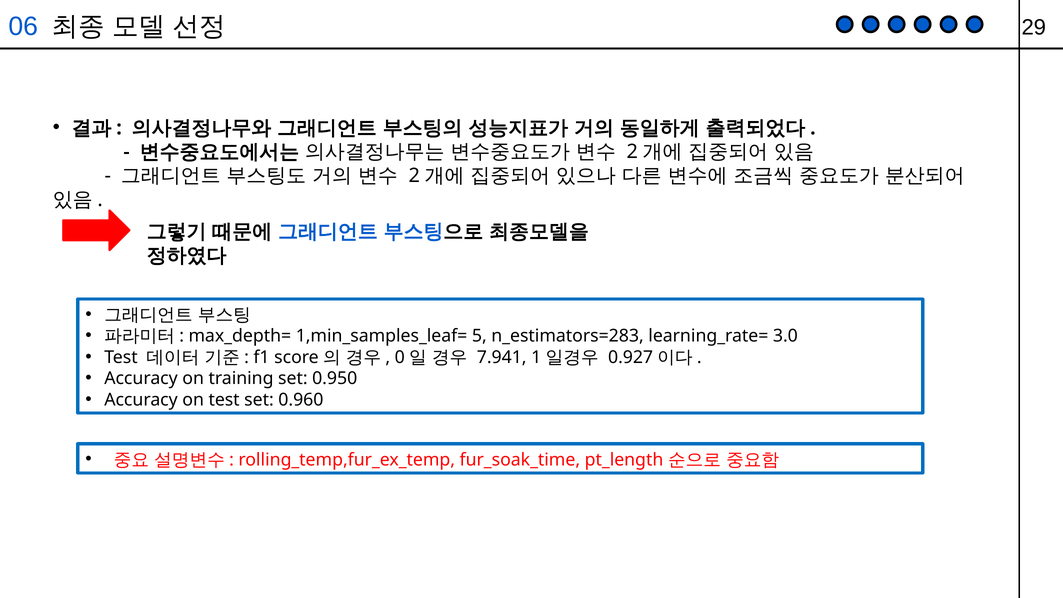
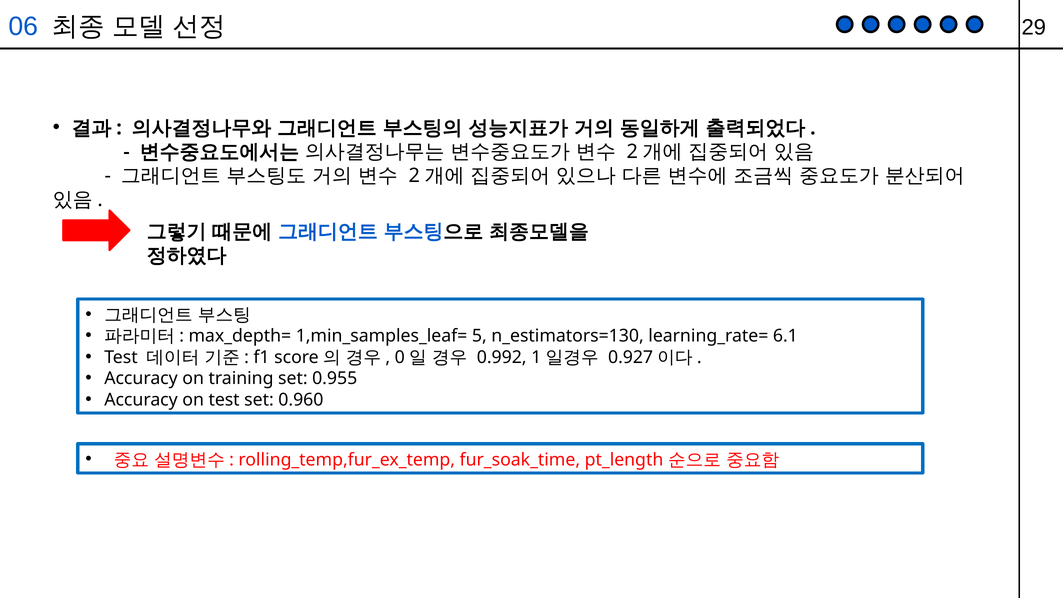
n_estimators=283: n_estimators=283 -> n_estimators=130
3.0: 3.0 -> 6.1
7.941: 7.941 -> 0.992
0.950: 0.950 -> 0.955
